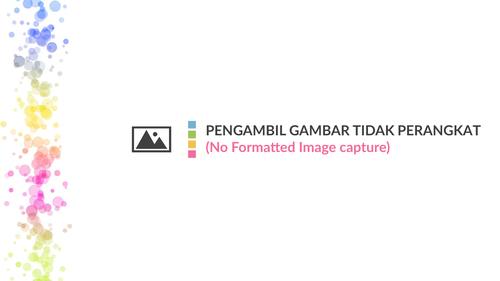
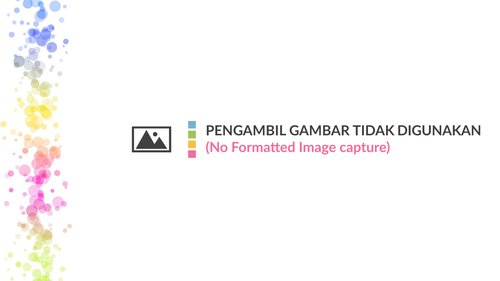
PERANGKAT: PERANGKAT -> DIGUNAKAN
